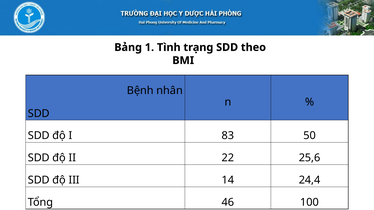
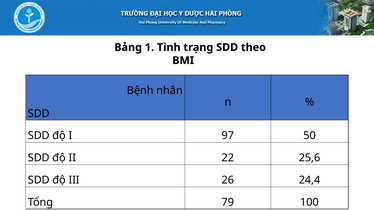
83: 83 -> 97
14: 14 -> 26
46: 46 -> 79
